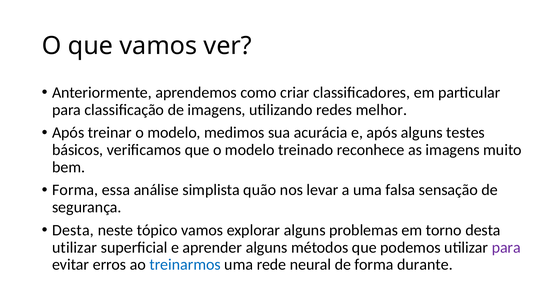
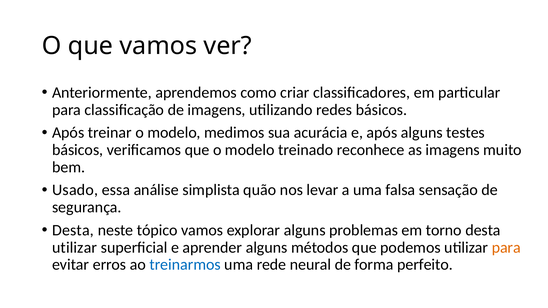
redes melhor: melhor -> básicos
Forma at (75, 190): Forma -> Usado
para at (506, 248) colour: purple -> orange
durante: durante -> perfeito
